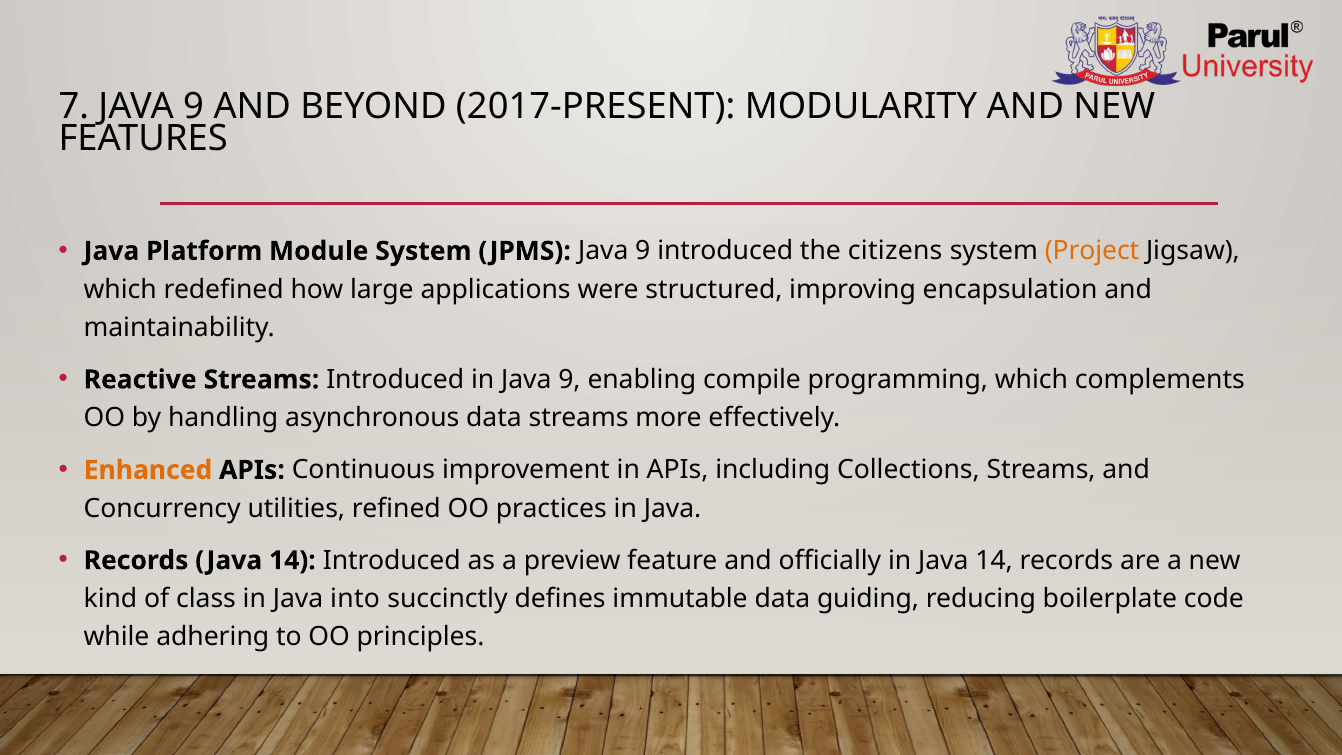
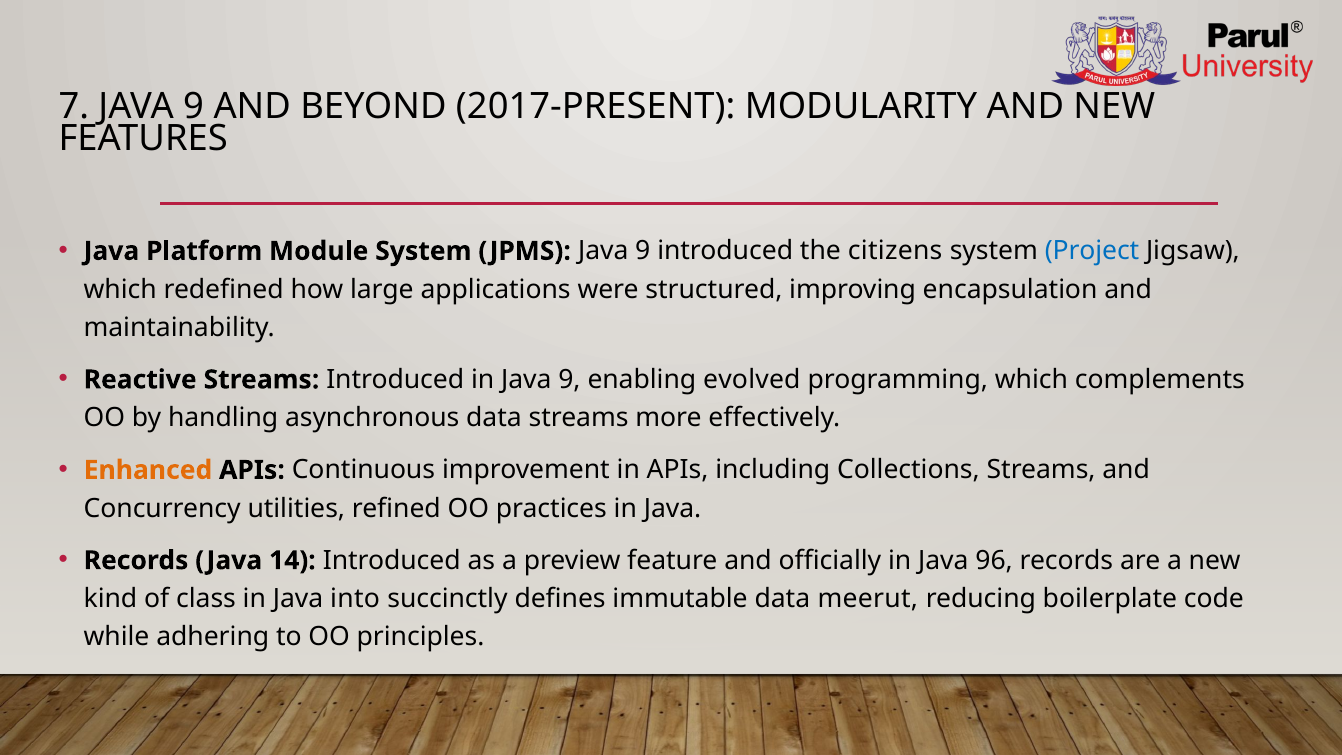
Project colour: orange -> blue
compile: compile -> evolved
in Java 14: 14 -> 96
guiding: guiding -> meerut
